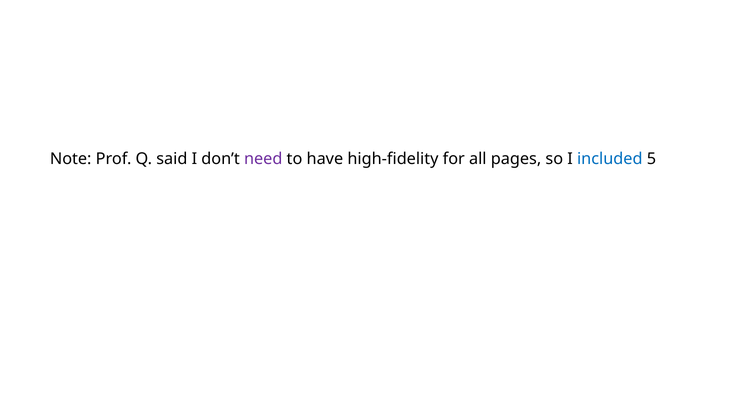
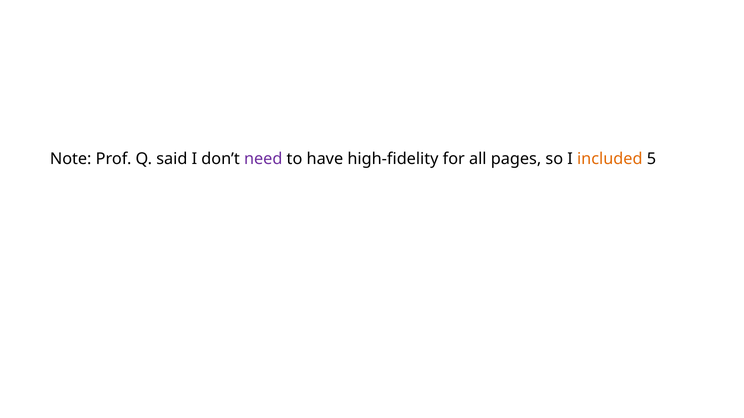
included colour: blue -> orange
